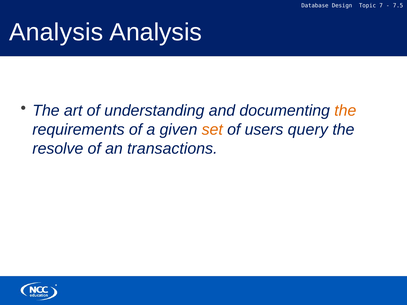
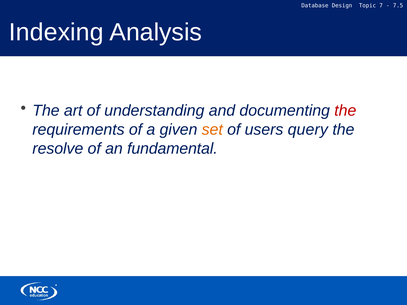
Analysis at (56, 32): Analysis -> Indexing
the at (345, 111) colour: orange -> red
transactions: transactions -> fundamental
